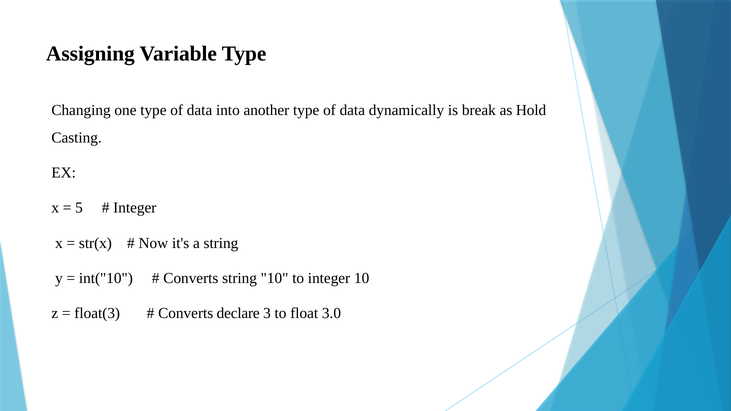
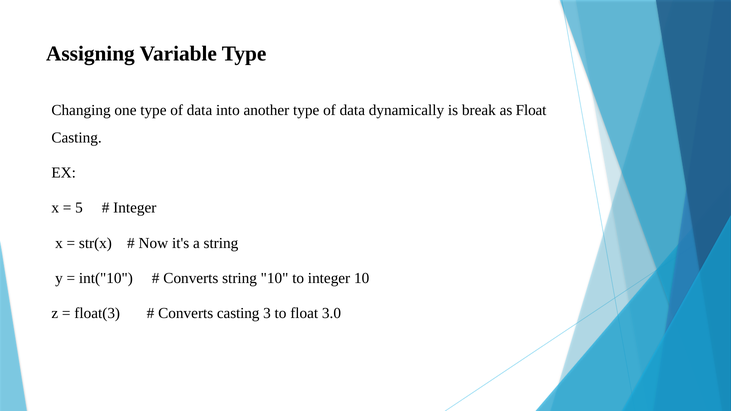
as Hold: Hold -> Float
Converts declare: declare -> casting
